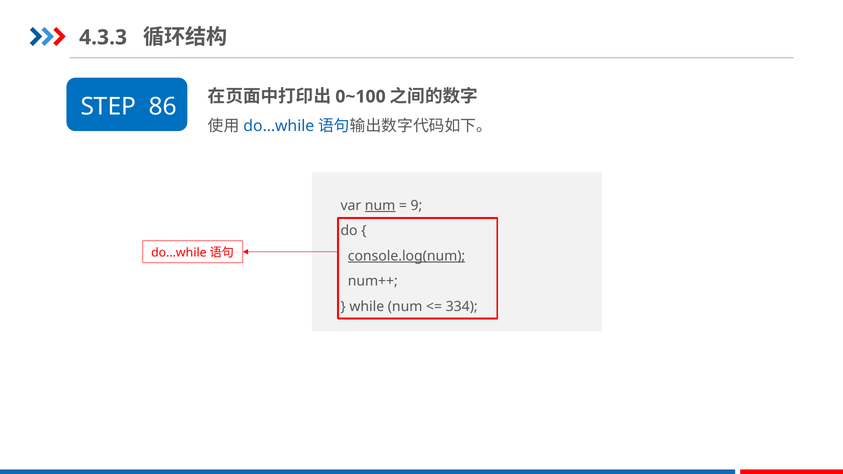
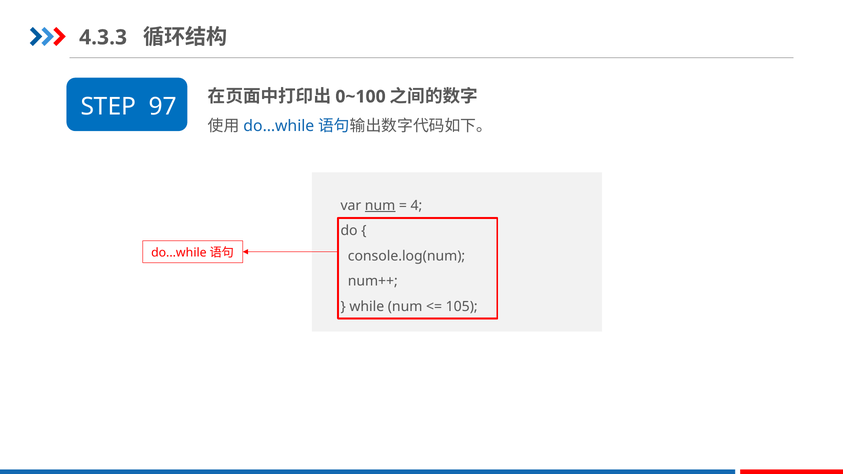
86: 86 -> 97
9: 9 -> 4
console.log(num underline: present -> none
334: 334 -> 105
